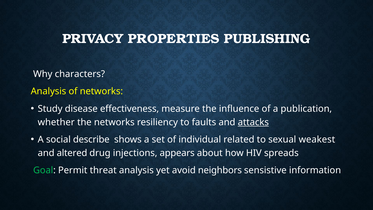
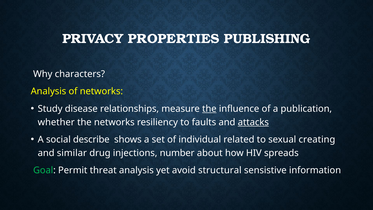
effectiveness: effectiveness -> relationships
the at (209, 109) underline: none -> present
weakest: weakest -> creating
altered: altered -> similar
appears: appears -> number
neighbors: neighbors -> structural
